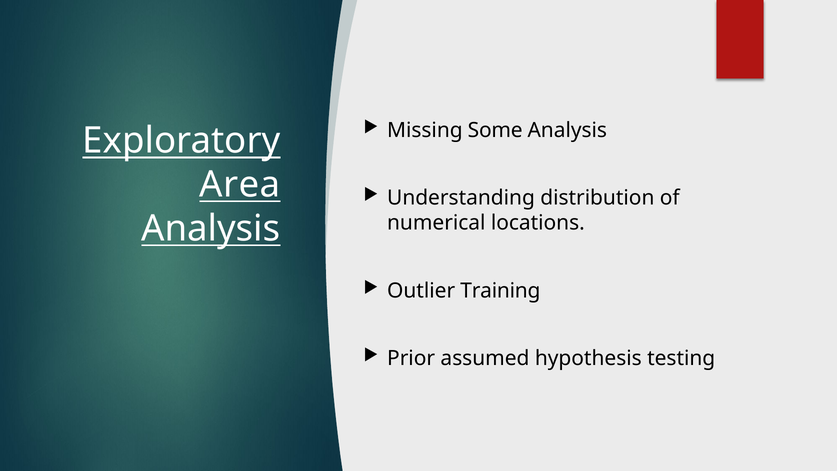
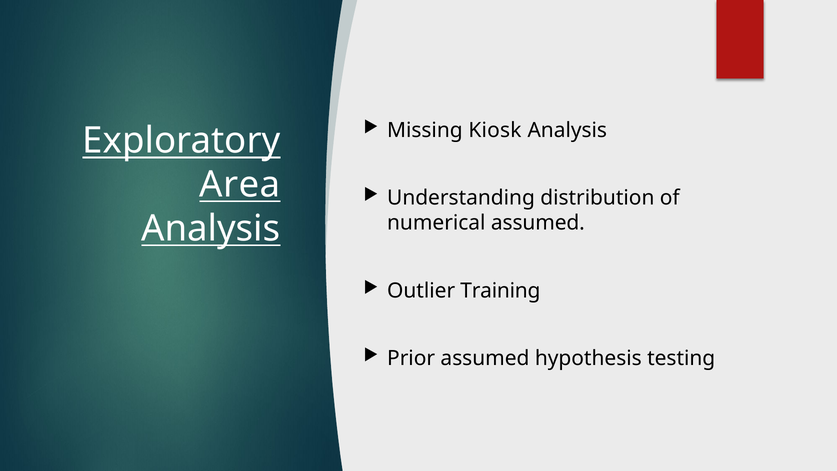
Some: Some -> Kiosk
numerical locations: locations -> assumed
